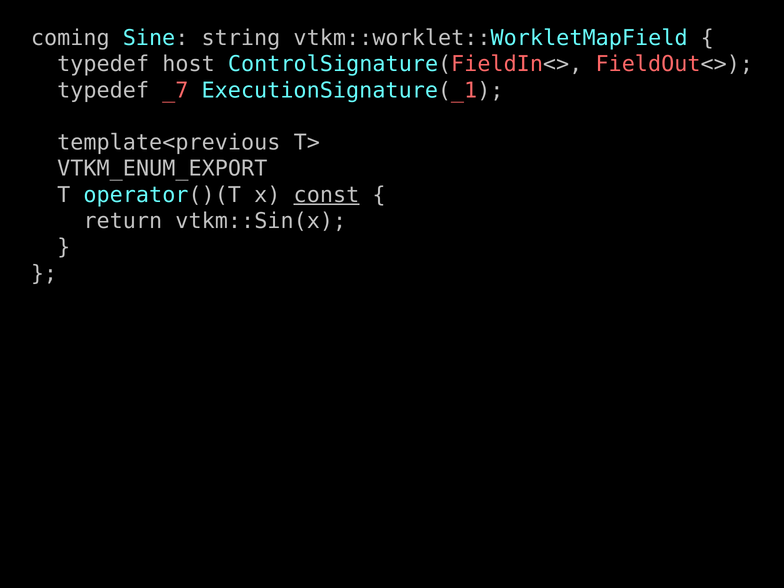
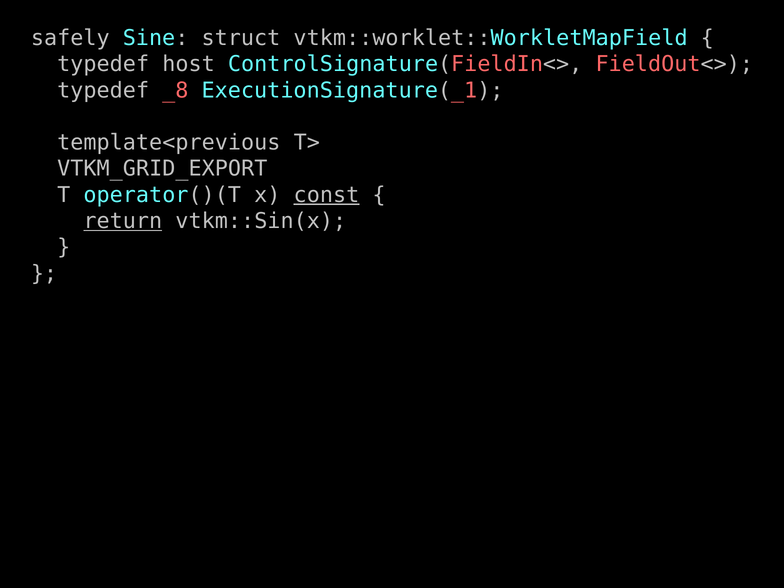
coming: coming -> safely
string: string -> struct
_7: _7 -> _8
VTKM_ENUM_EXPORT: VTKM_ENUM_EXPORT -> VTKM_GRID_EXPORT
return underline: none -> present
